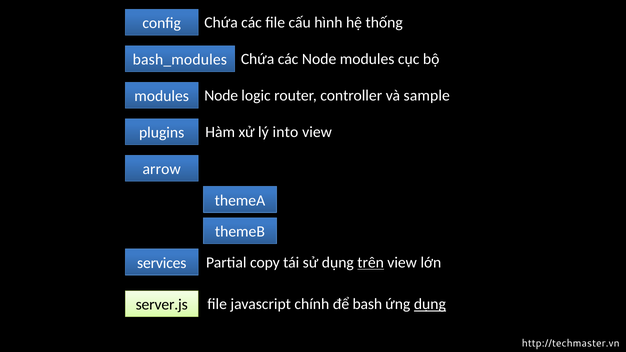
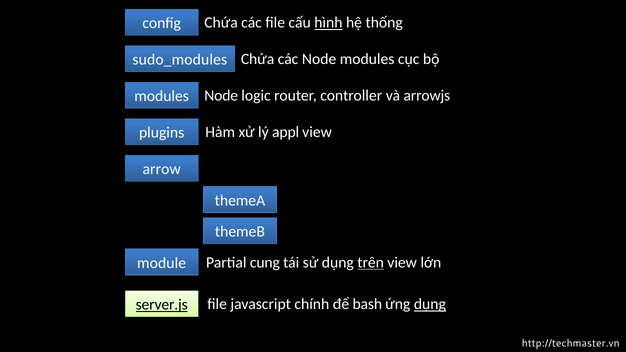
hình underline: none -> present
bash_modules: bash_modules -> sudo_modules
sample: sample -> arrowjs
into: into -> appl
services: services -> module
copy: copy -> cung
server.js underline: none -> present
